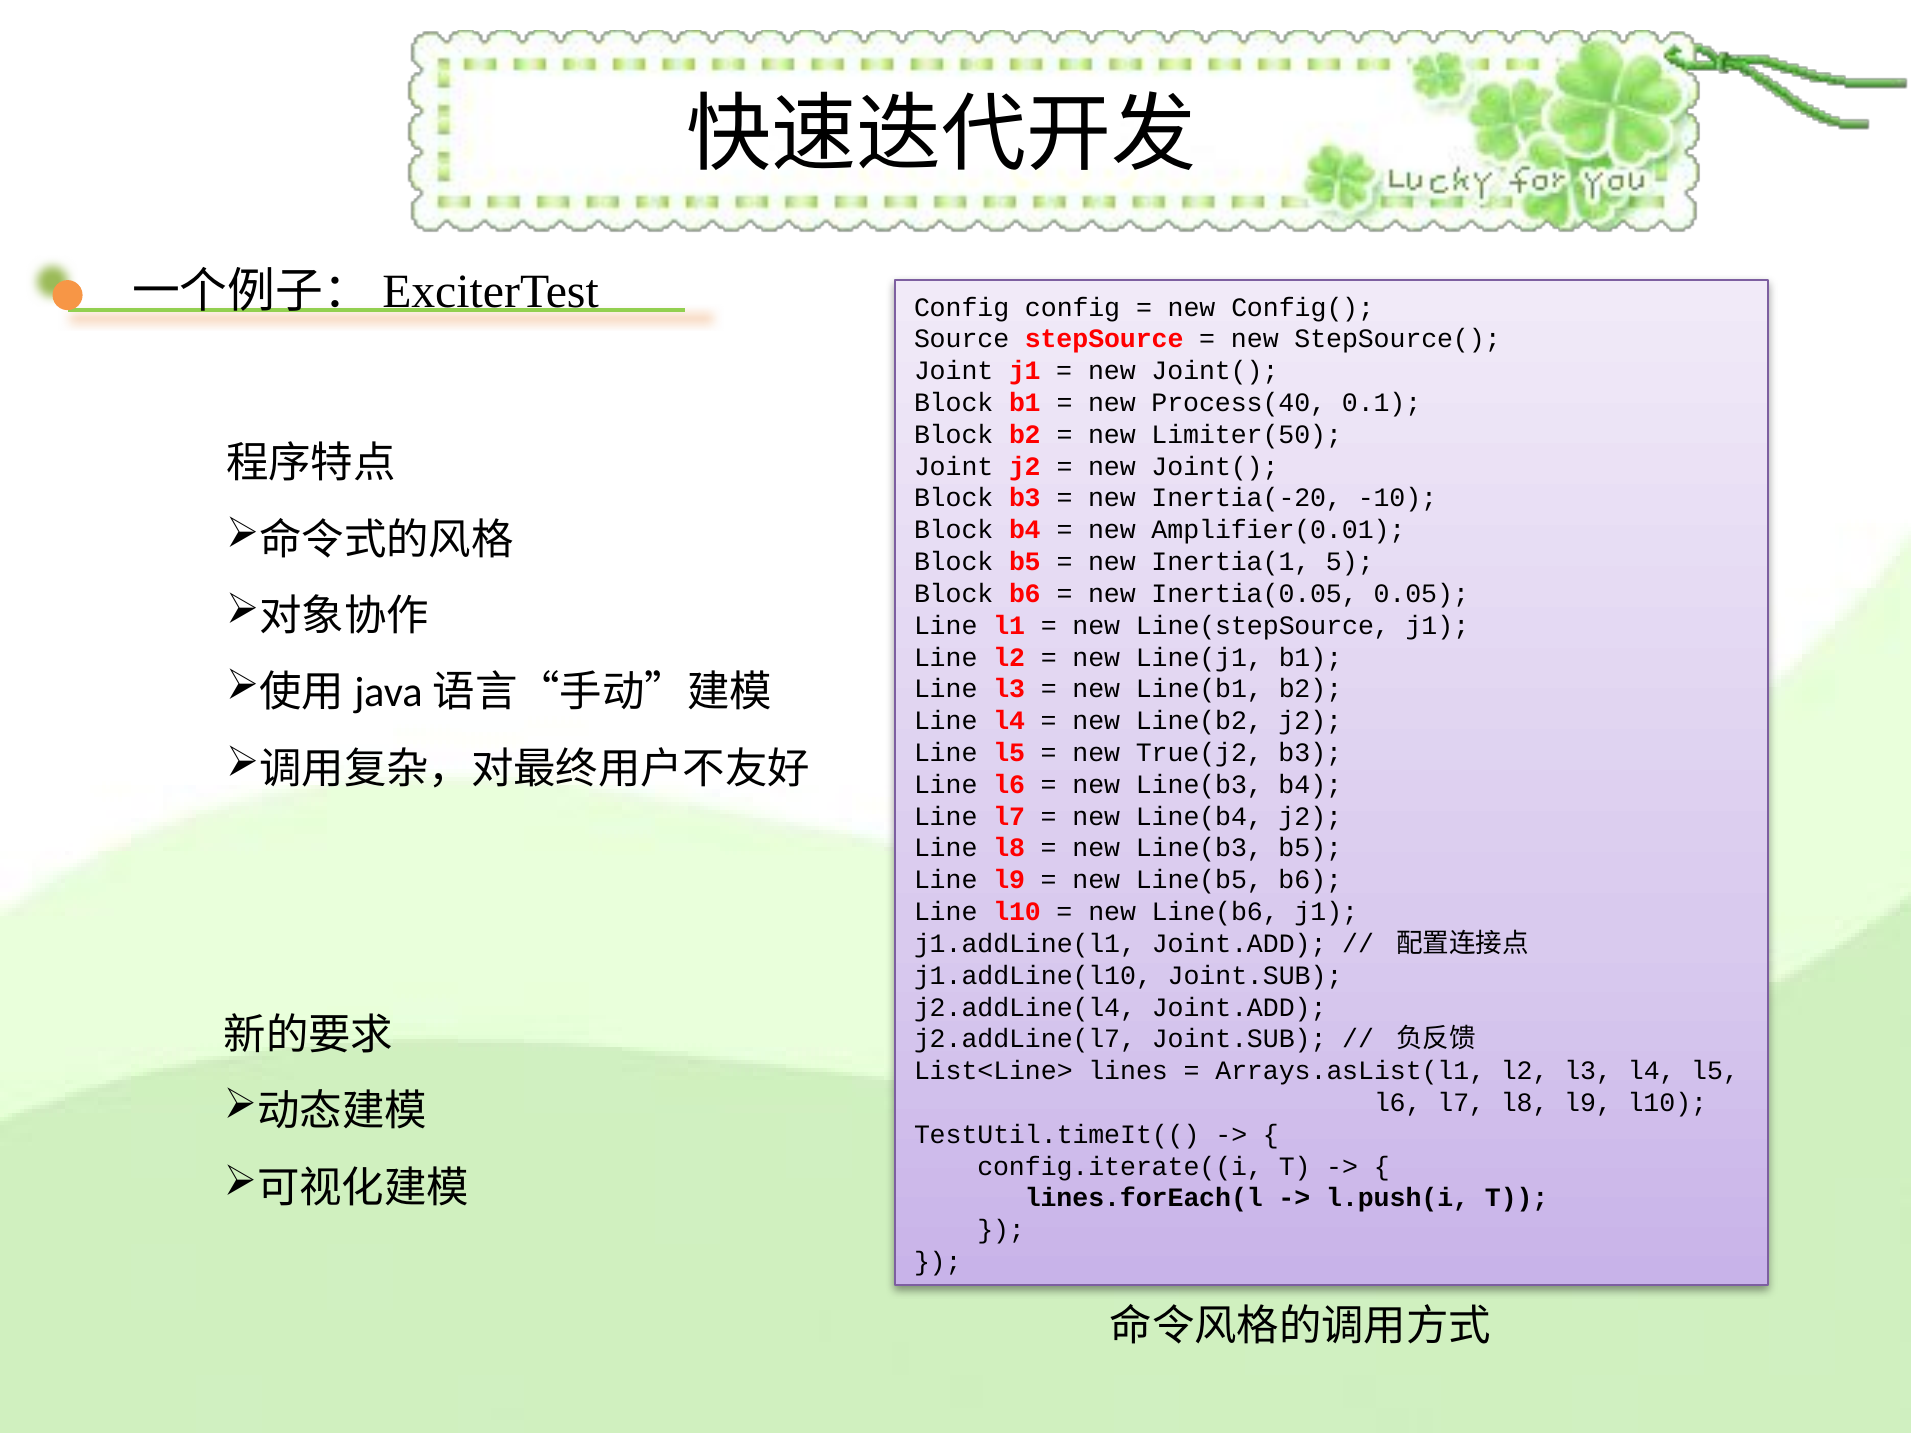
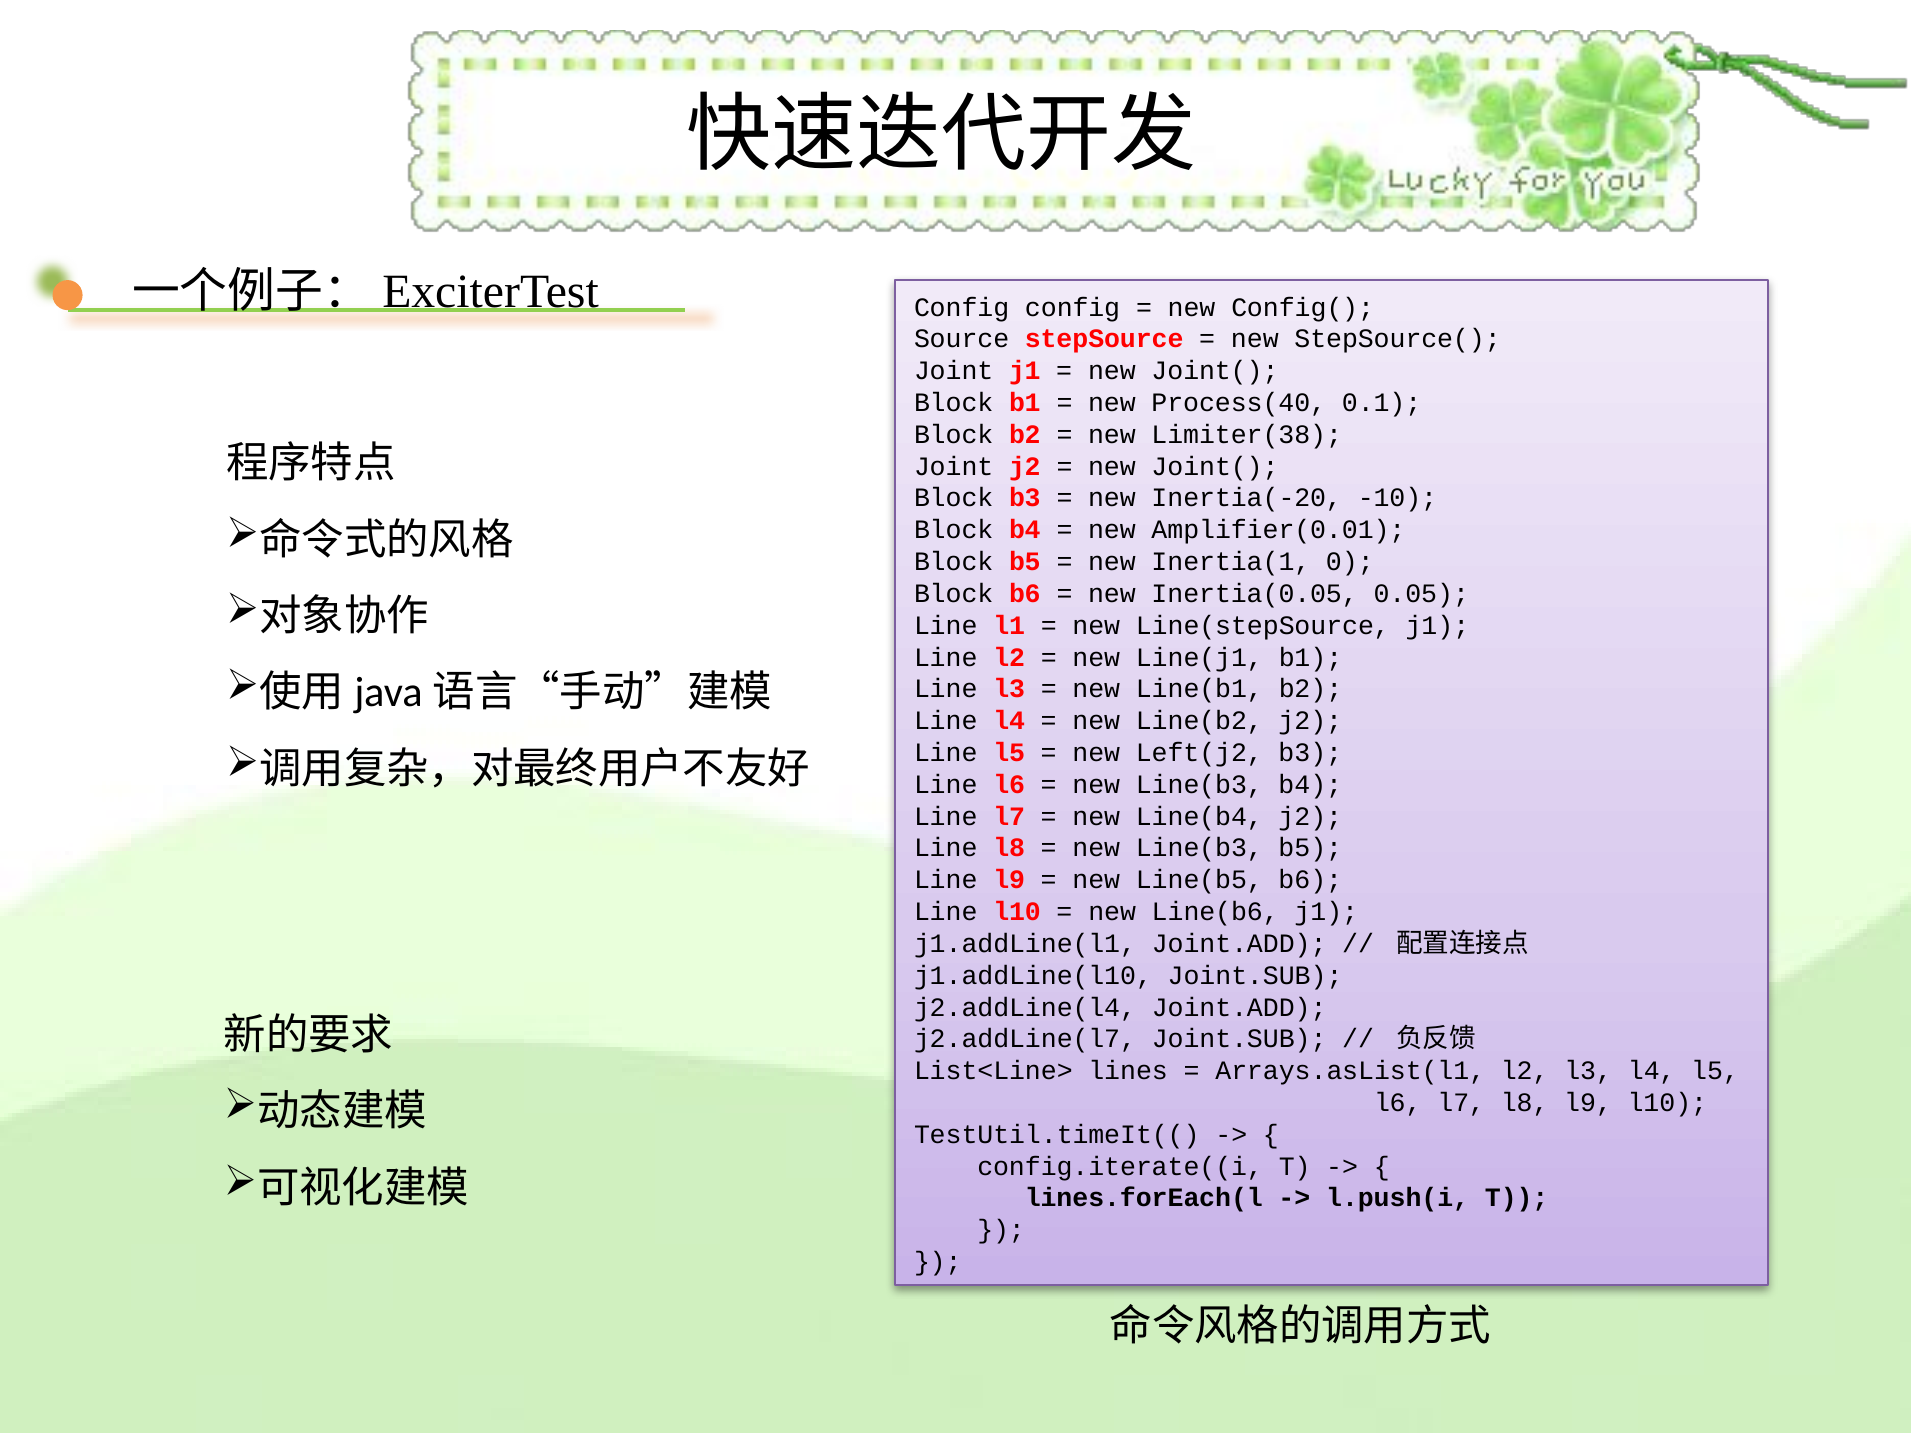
Limiter(50: Limiter(50 -> Limiter(38
5: 5 -> 0
True(j2: True(j2 -> Left(j2
